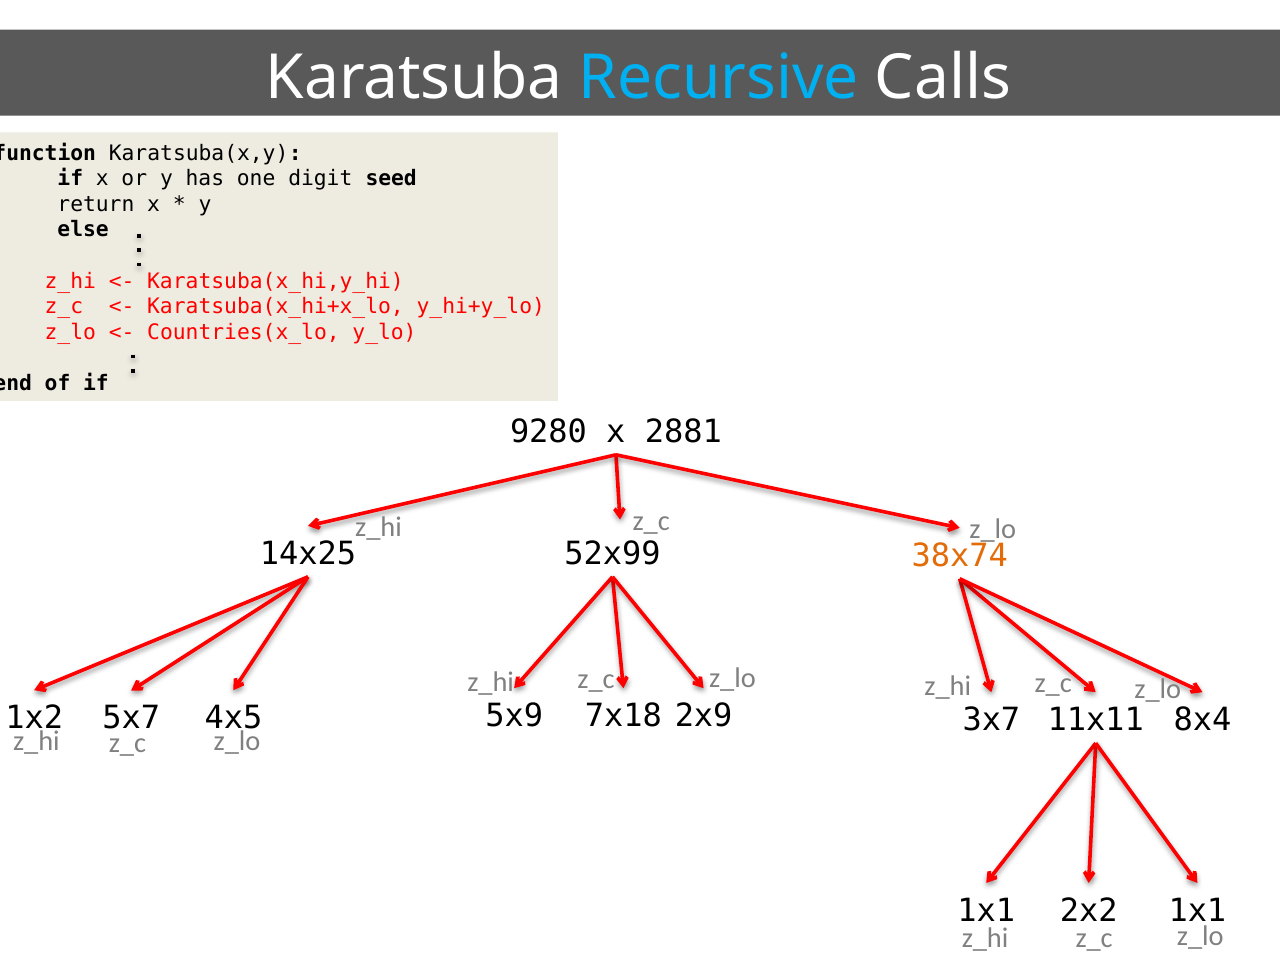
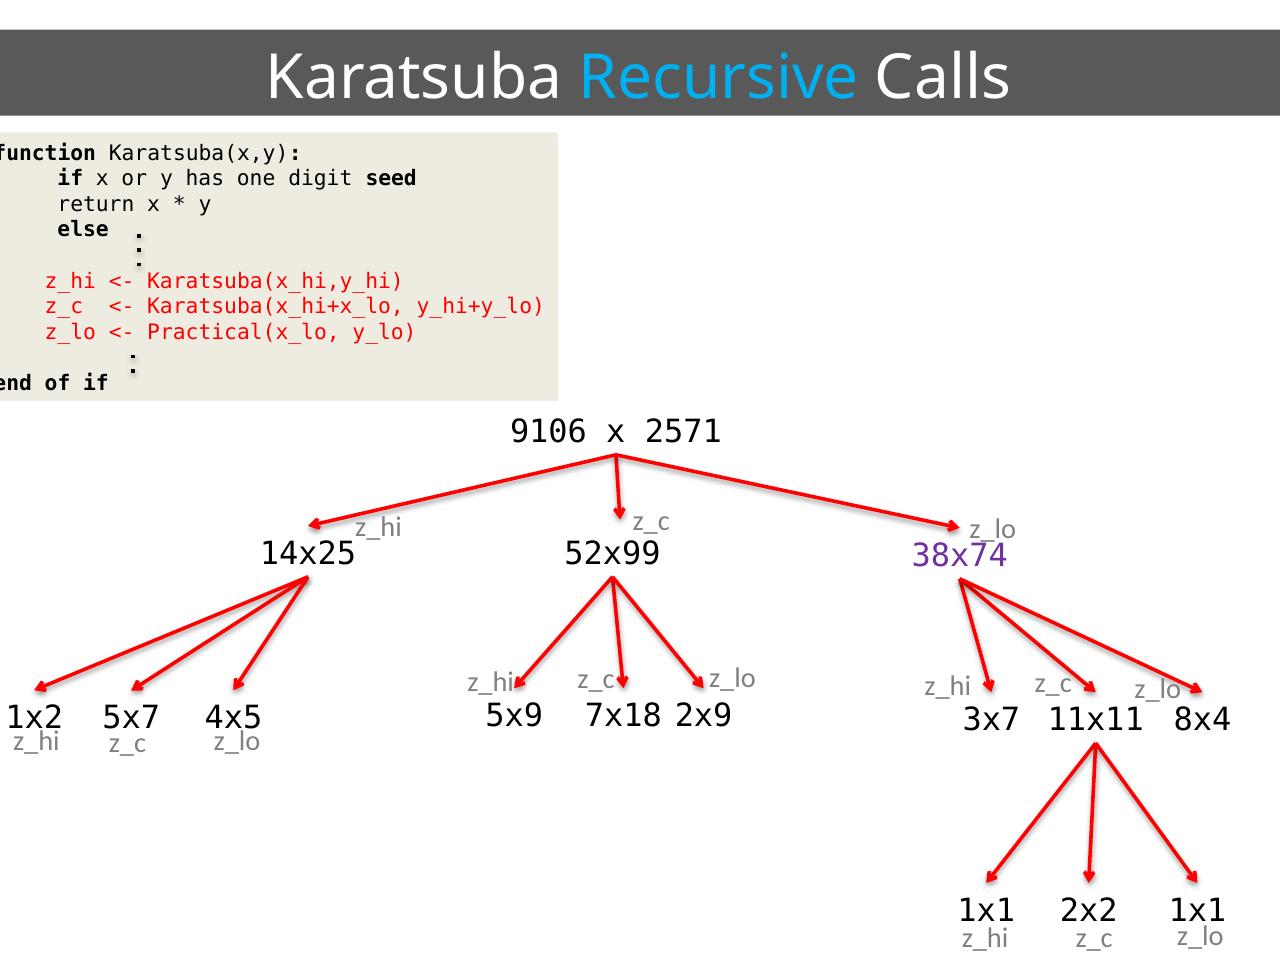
Countries(x_lo: Countries(x_lo -> Practical(x_lo
9280: 9280 -> 9106
2881: 2881 -> 2571
38x74 colour: orange -> purple
